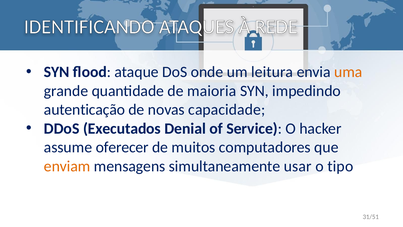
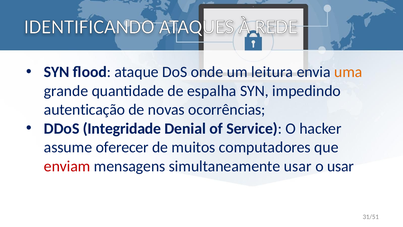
maioria: maioria -> espalha
capacidade: capacidade -> ocorrências
Executados: Executados -> Integridade
enviam colour: orange -> red
o tipo: tipo -> usar
